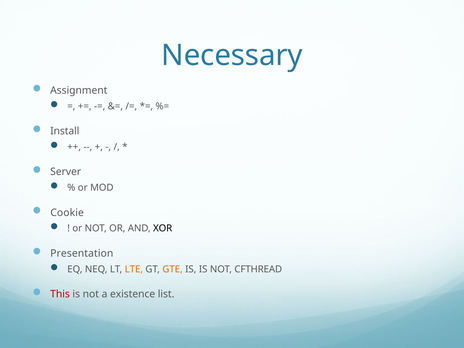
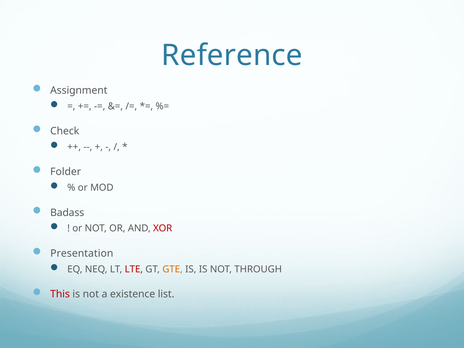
Necessary: Necessary -> Reference
Install: Install -> Check
Server: Server -> Folder
Cookie: Cookie -> Badass
XOR colour: black -> red
LTE colour: orange -> red
CFTHREAD: CFTHREAD -> THROUGH
